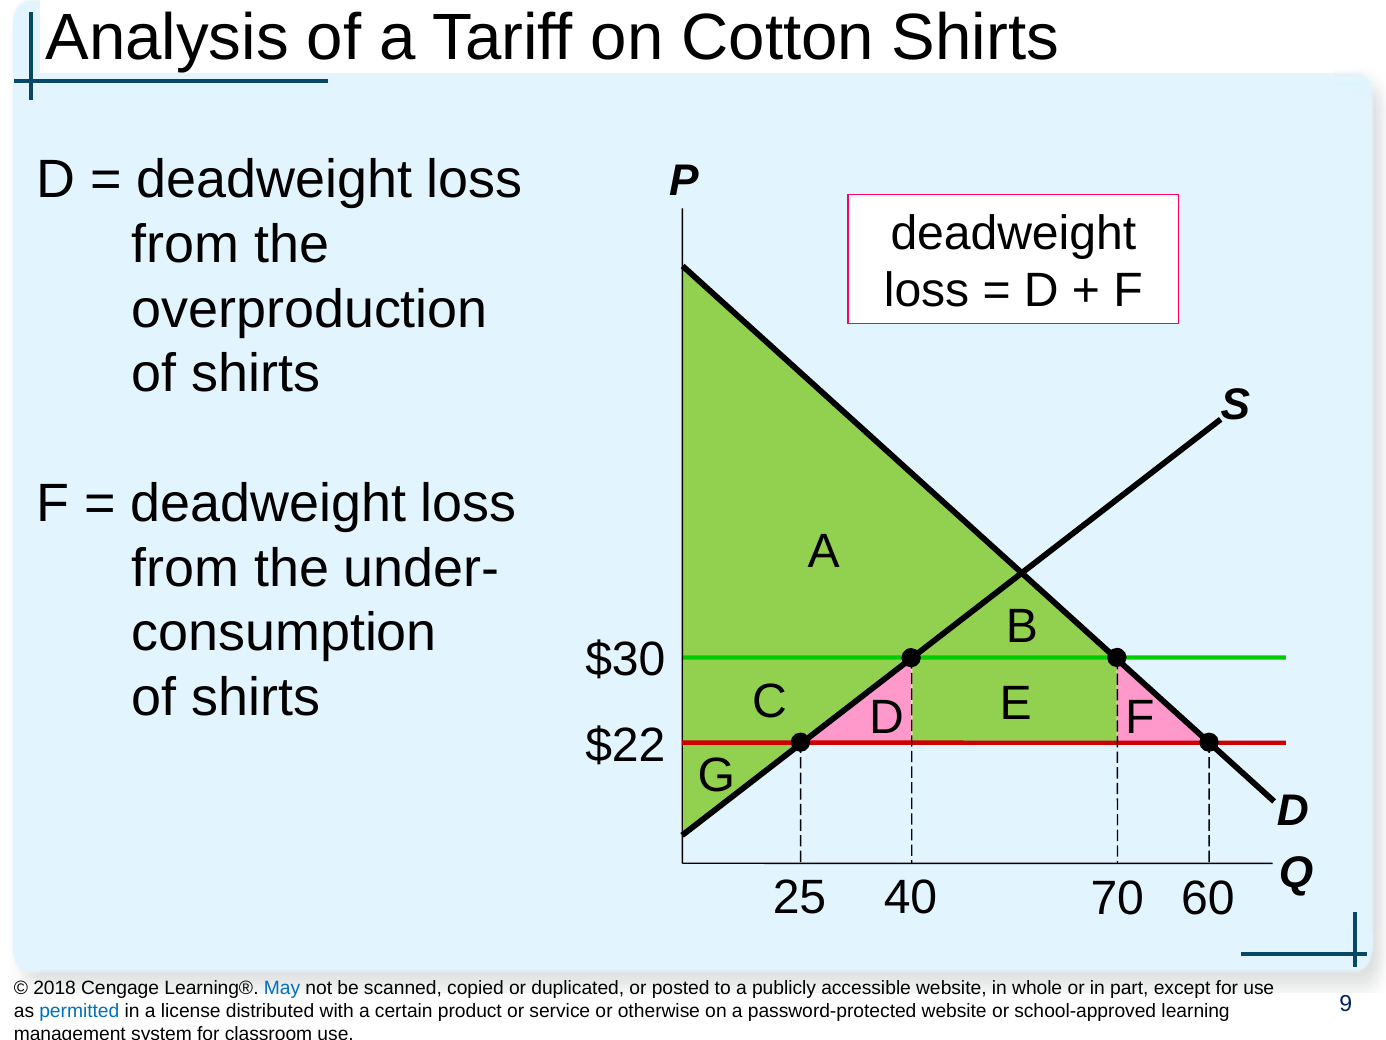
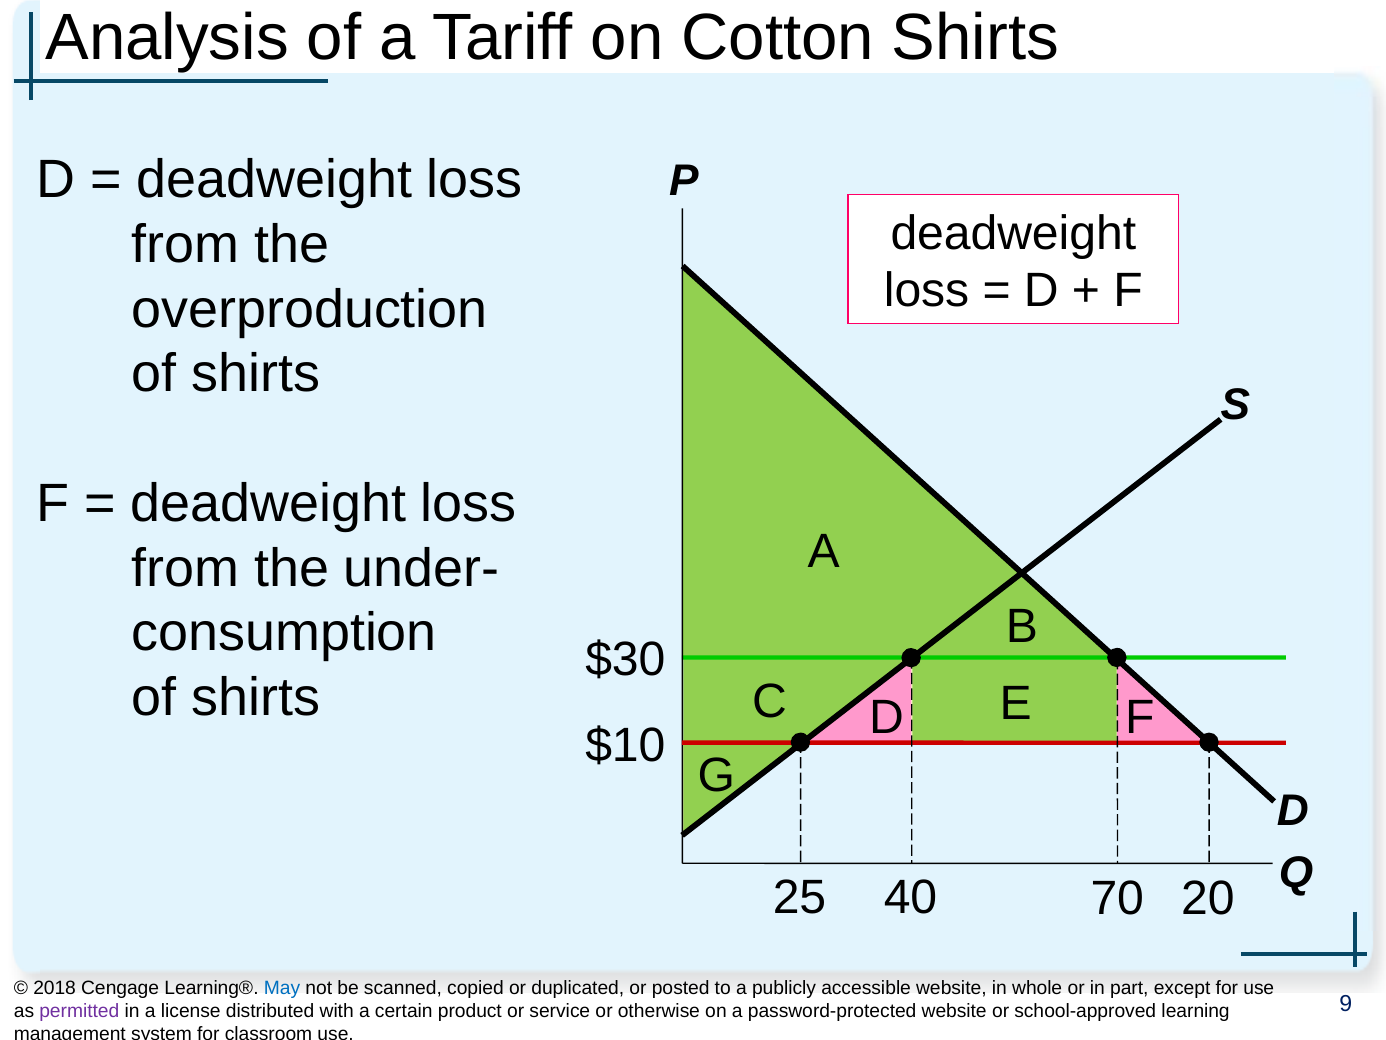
$22: $22 -> $10
60: 60 -> 20
permitted colour: blue -> purple
